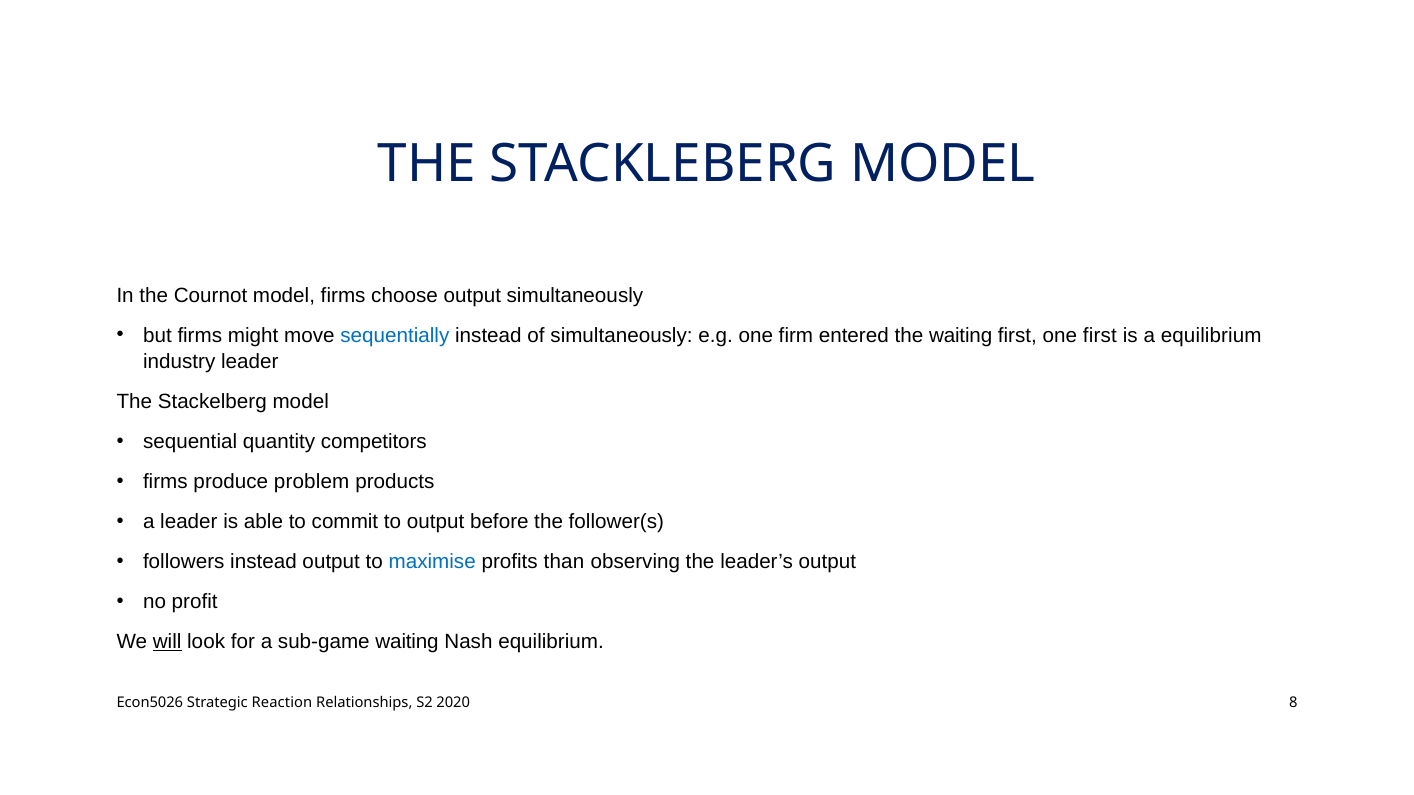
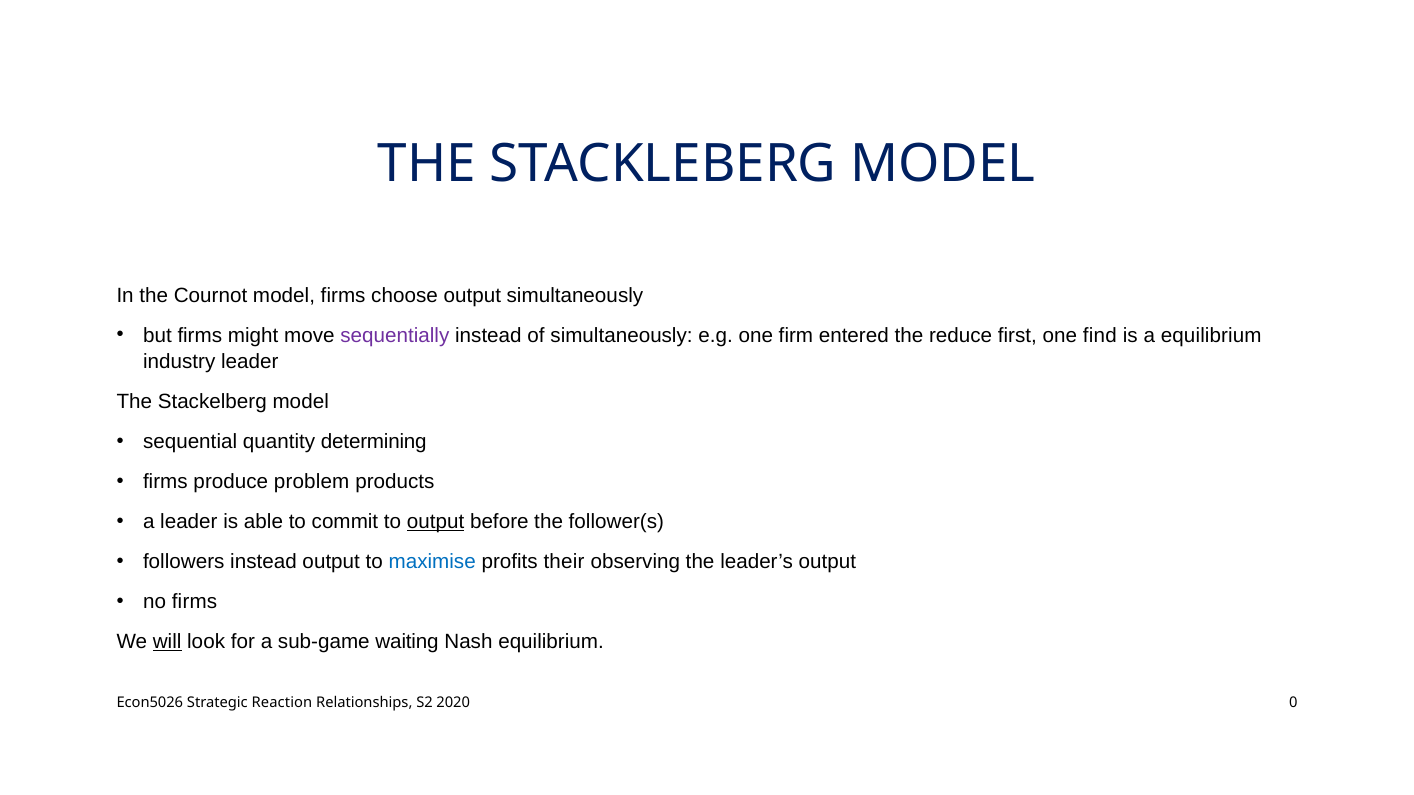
sequentially colour: blue -> purple
the waiting: waiting -> reduce
one first: first -> find
competitors: competitors -> determining
output at (436, 522) underline: none -> present
than: than -> their
no profit: profit -> firms
8: 8 -> 0
